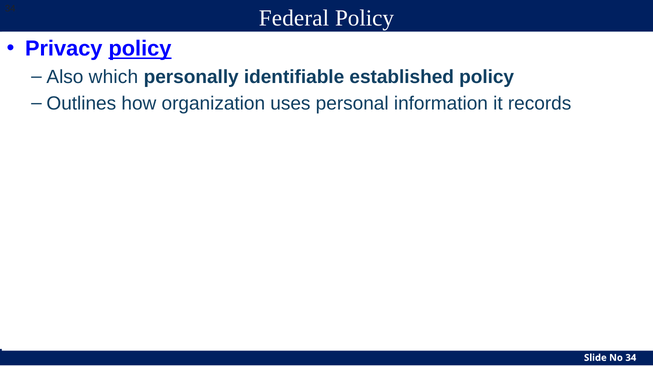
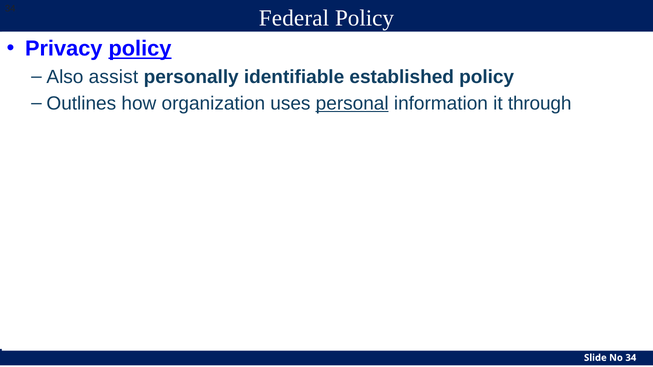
which: which -> assist
personal underline: none -> present
records: records -> through
